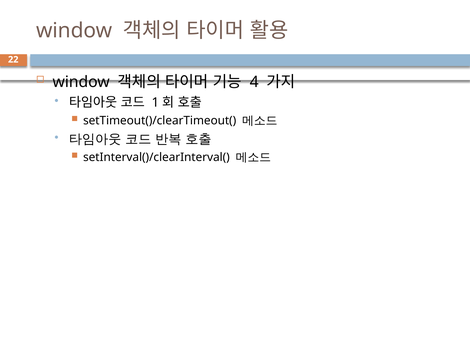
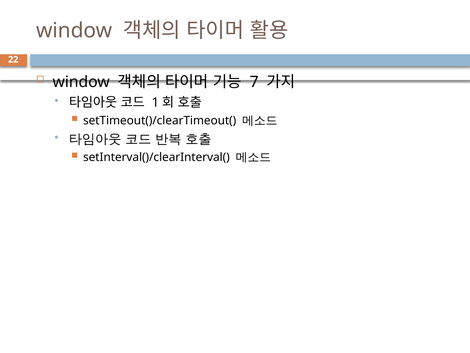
4: 4 -> 7
